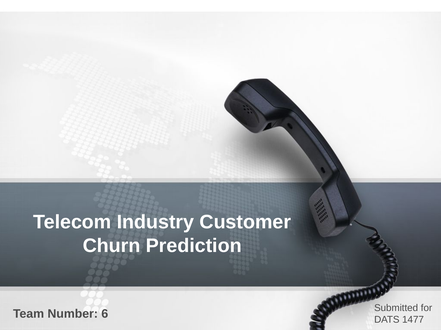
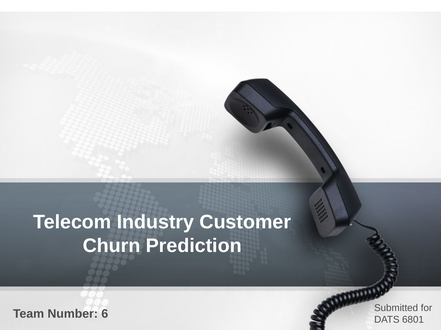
1477: 1477 -> 6801
